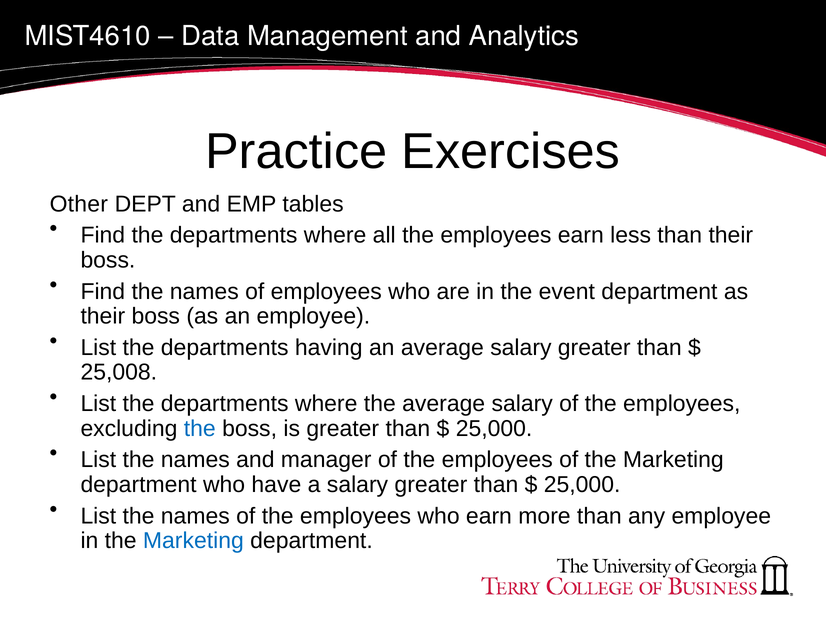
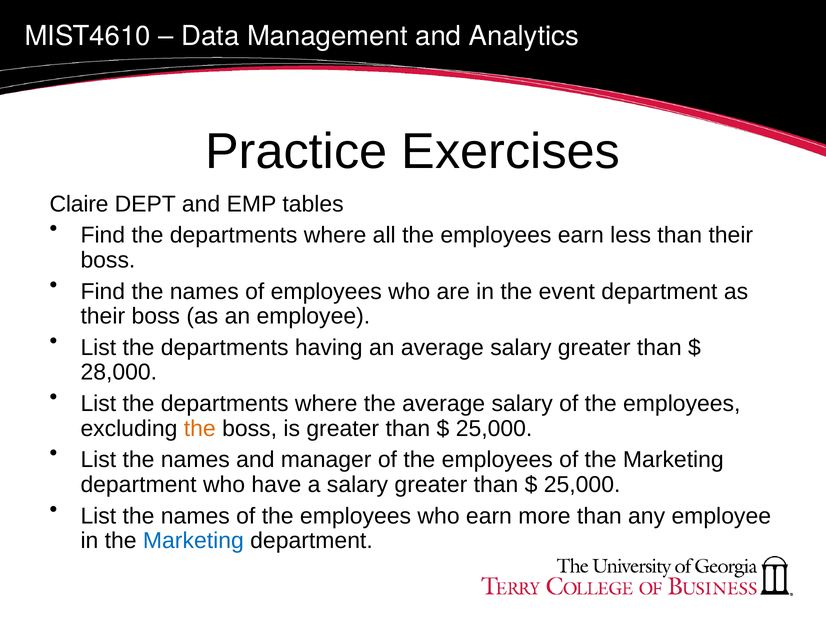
Other: Other -> Claire
25,008: 25,008 -> 28,000
the at (200, 429) colour: blue -> orange
